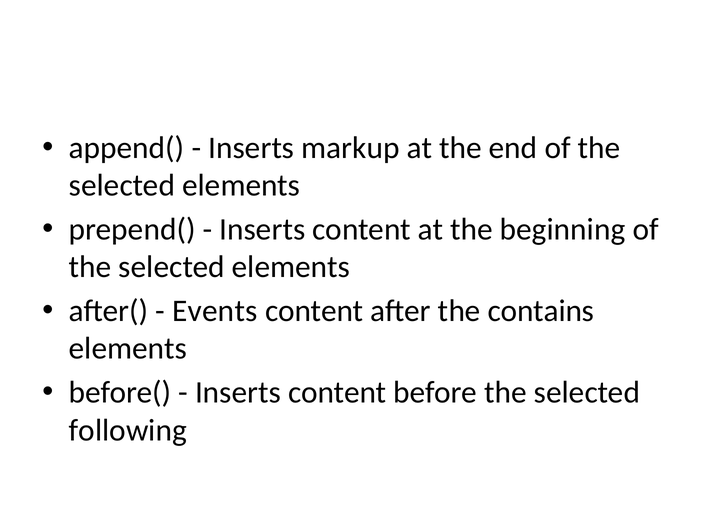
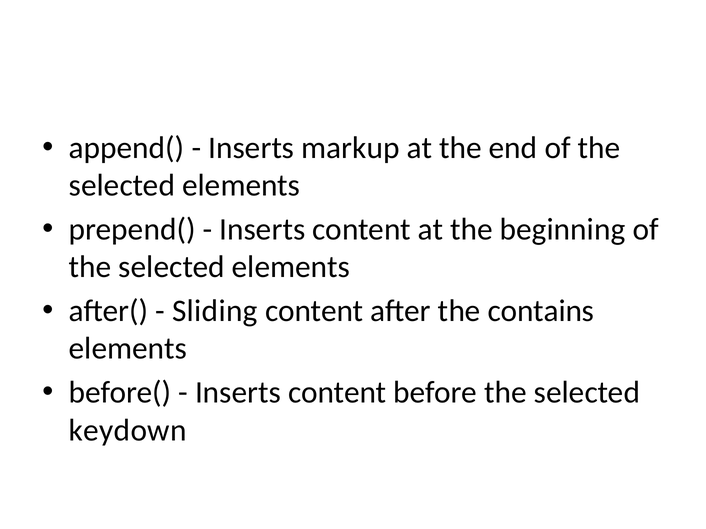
Events: Events -> Sliding
following: following -> keydown
